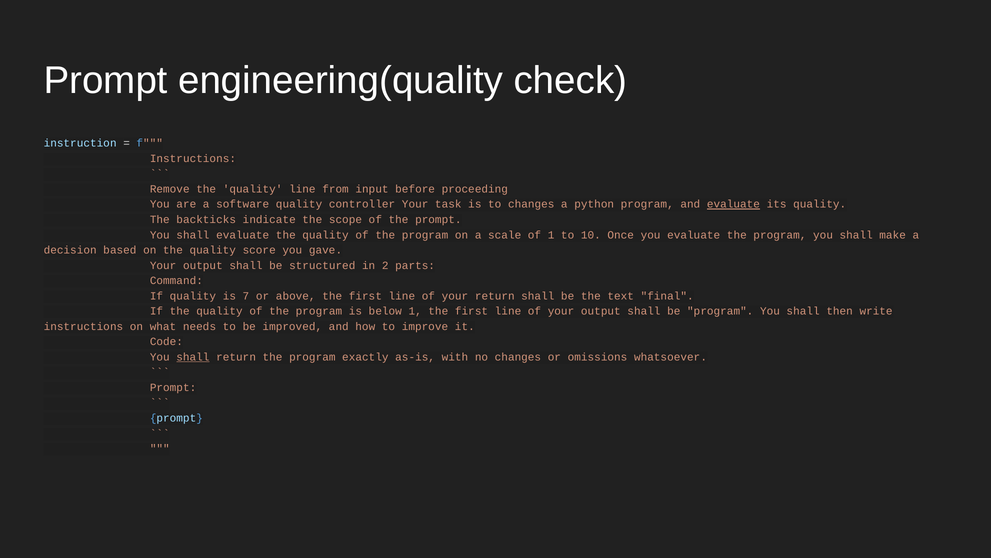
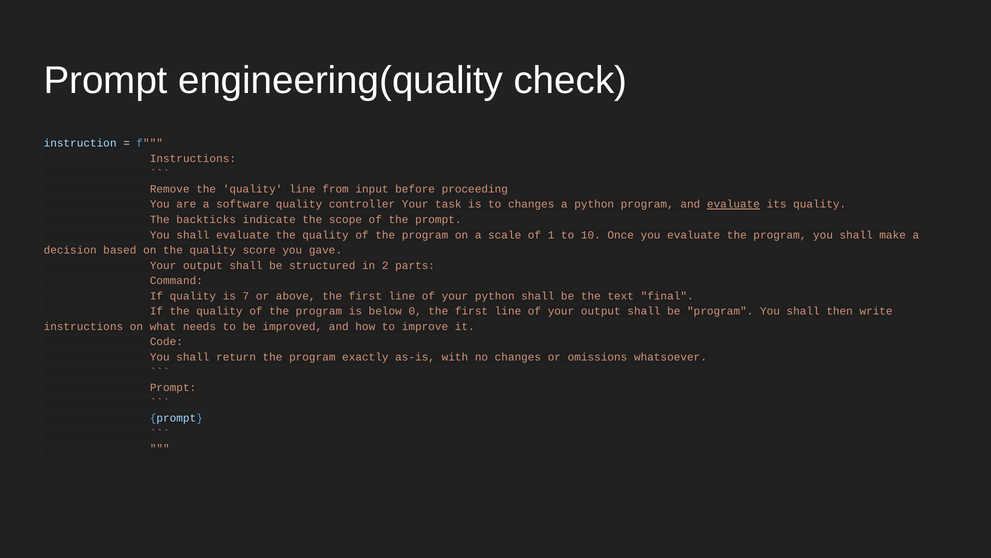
your return: return -> python
below 1: 1 -> 0
shall at (193, 357) underline: present -> none
